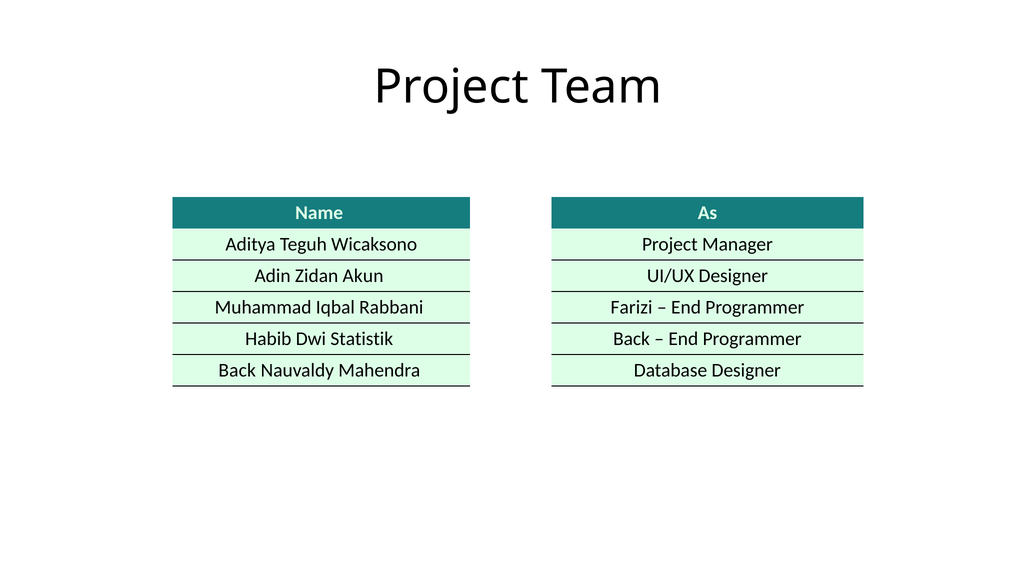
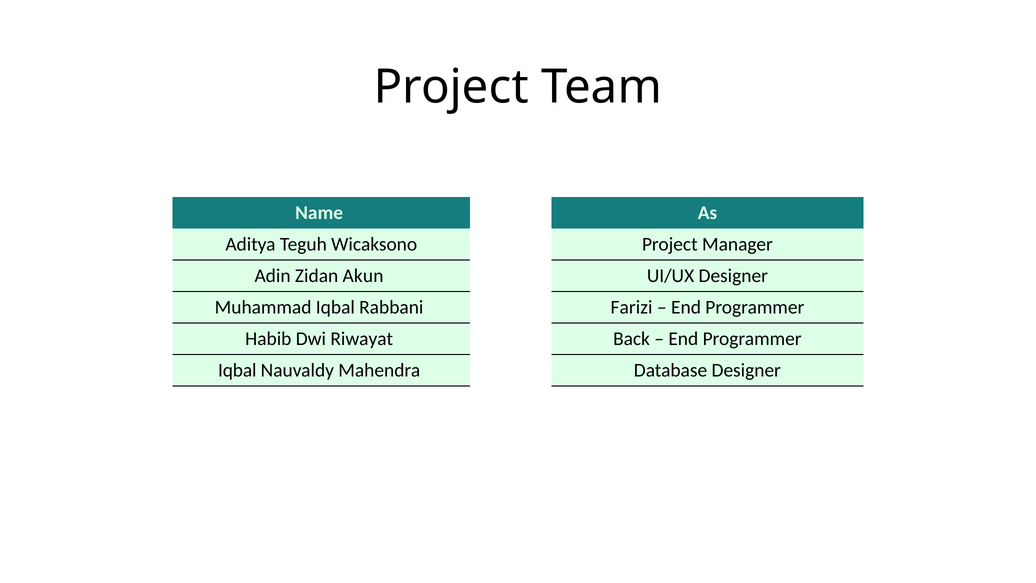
Statistik: Statistik -> Riwayat
Back at (237, 370): Back -> Iqbal
